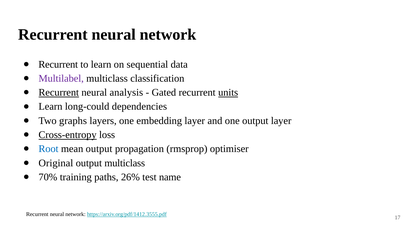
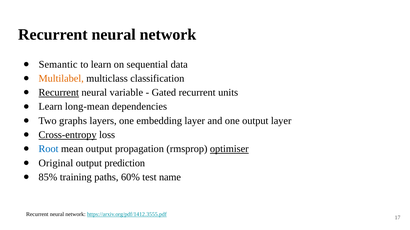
Recurrent at (58, 64): Recurrent -> Semantic
Multilabel colour: purple -> orange
analysis: analysis -> variable
units underline: present -> none
long-could: long-could -> long-mean
optimiser underline: none -> present
output multiclass: multiclass -> prediction
70%: 70% -> 85%
26%: 26% -> 60%
